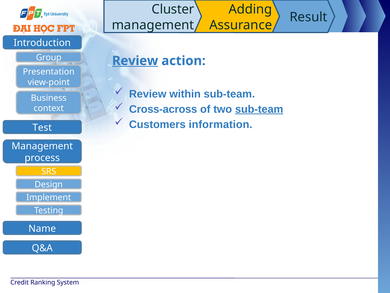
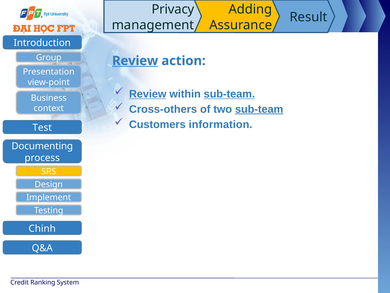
Cluster: Cluster -> Privacy
Review at (148, 94) underline: none -> present
sub-team at (229, 94) underline: none -> present
Cross-across: Cross-across -> Cross-others
Management at (42, 146): Management -> Documenting
Name: Name -> Chinh
